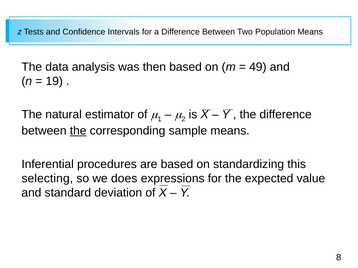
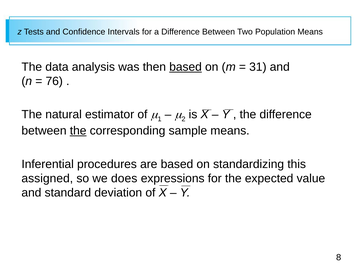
based at (186, 67) underline: none -> present
49: 49 -> 31
19: 19 -> 76
selecting: selecting -> assigned
